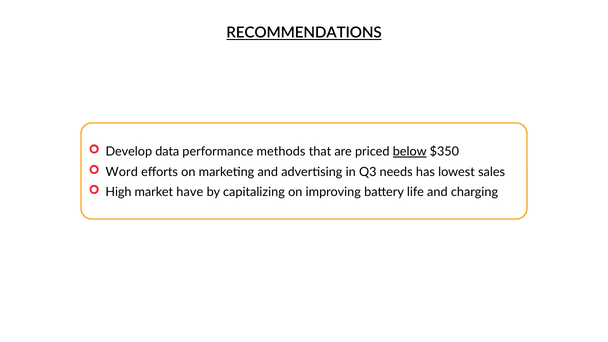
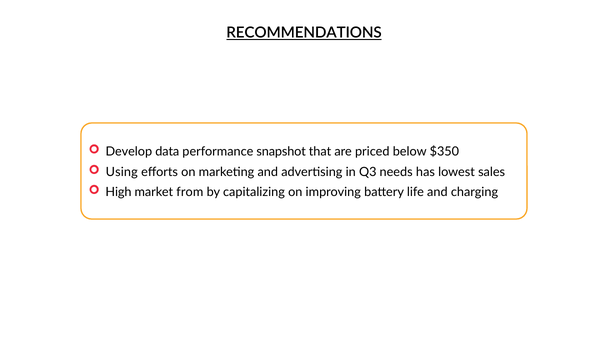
methods: methods -> snapshot
below underline: present -> none
Word: Word -> Using
have: have -> from
